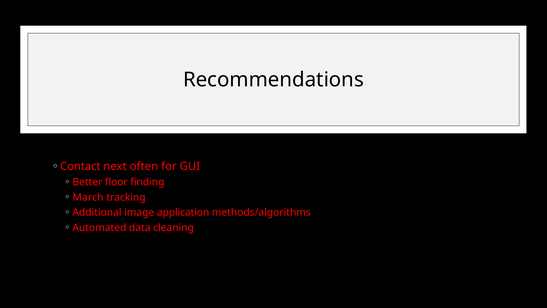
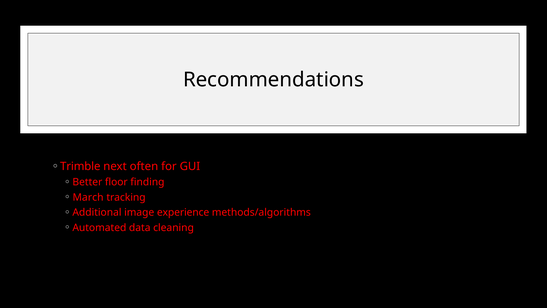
Contact: Contact -> Trimble
application: application -> experience
